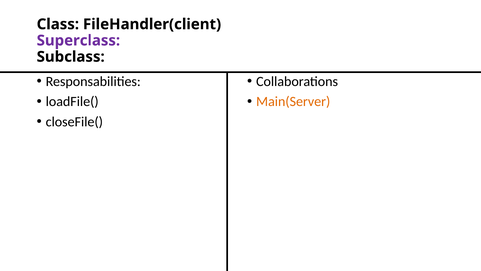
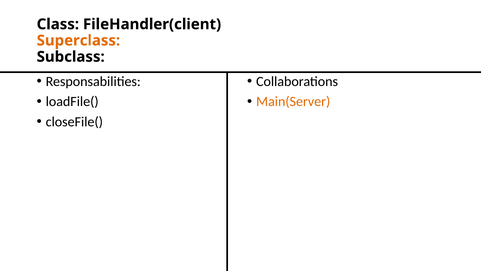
Superclass colour: purple -> orange
